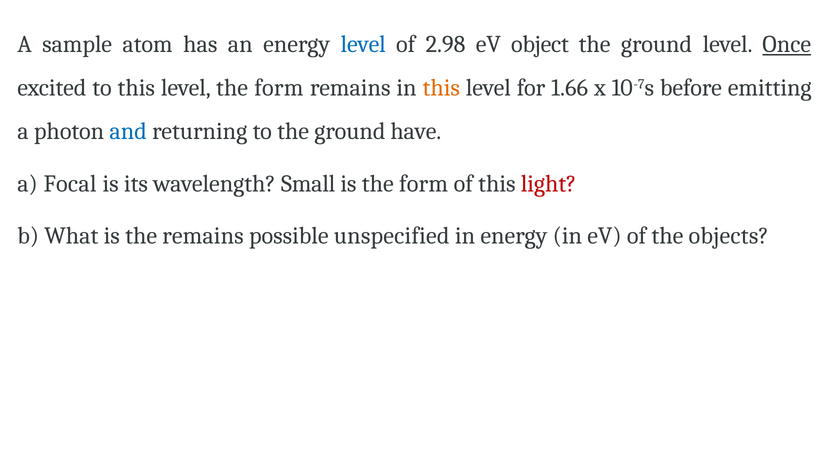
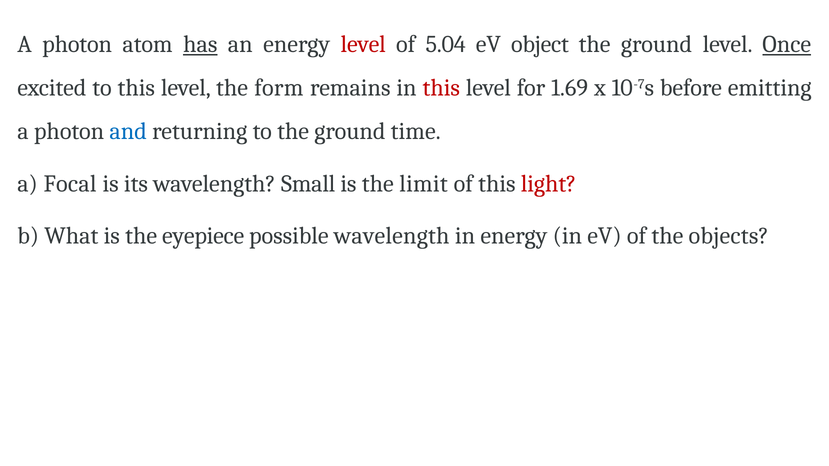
sample at (77, 44): sample -> photon
has underline: none -> present
level at (363, 44) colour: blue -> red
2.98: 2.98 -> 5.04
this at (441, 88) colour: orange -> red
1.66: 1.66 -> 1.69
have: have -> time
is the form: form -> limit
the remains: remains -> eyepiece
possible unspecified: unspecified -> wavelength
